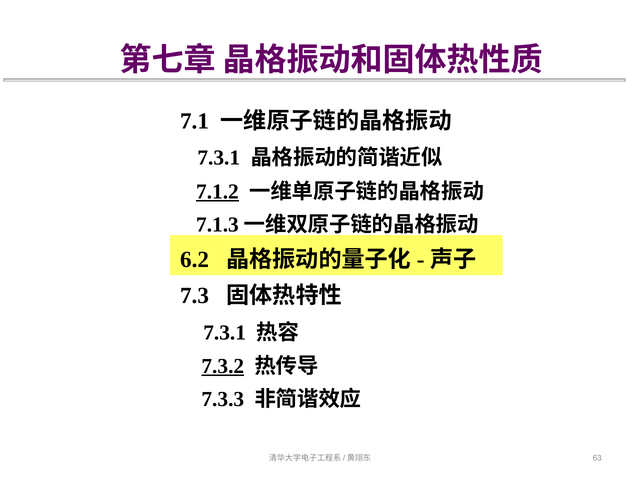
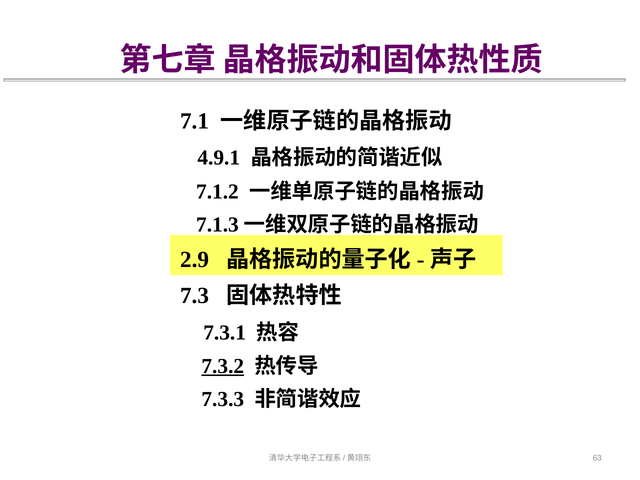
7.3.1 at (219, 158): 7.3.1 -> 4.9.1
7.1.2 underline: present -> none
6.2: 6.2 -> 2.9
